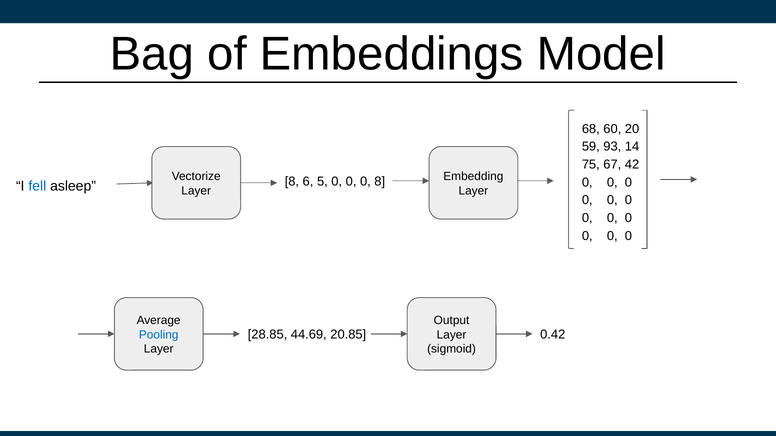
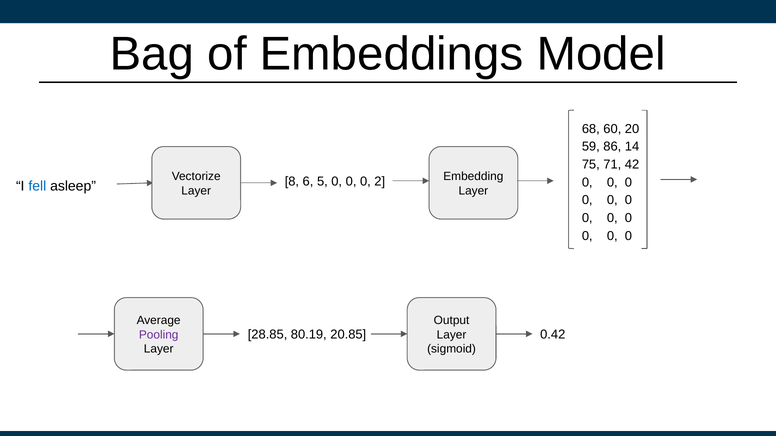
93: 93 -> 86
67: 67 -> 71
0 8: 8 -> 2
44.69: 44.69 -> 80.19
Pooling colour: blue -> purple
